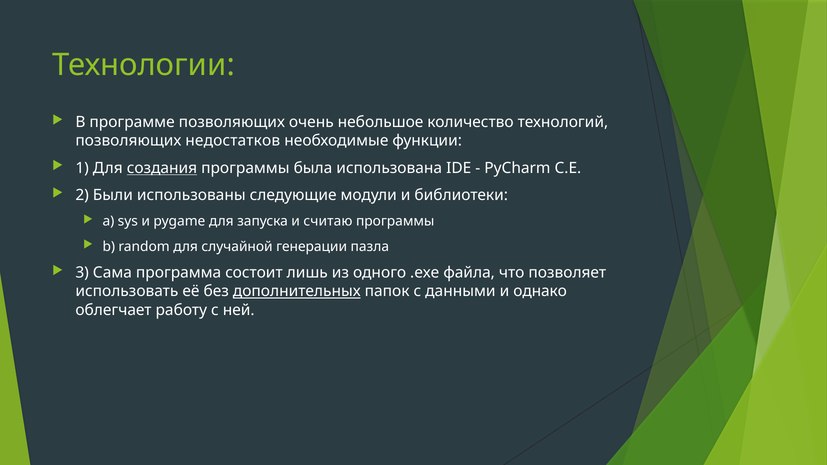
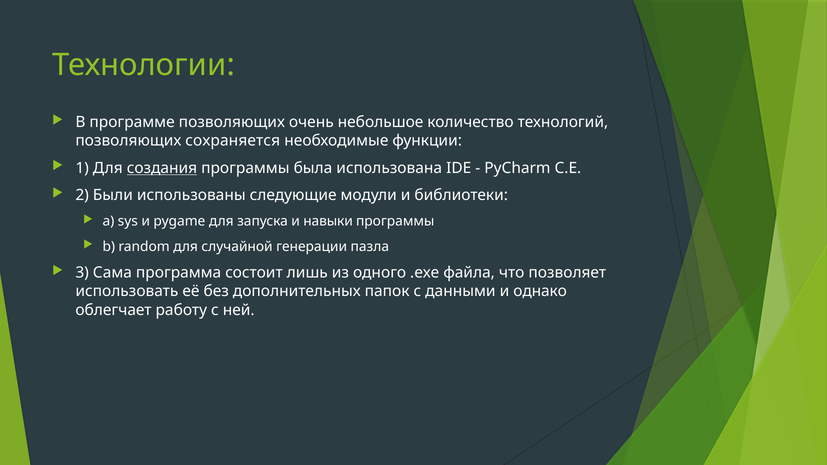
недостатков: недостатков -> сохраняется
считаю: считаю -> навыки
дополнительных underline: present -> none
